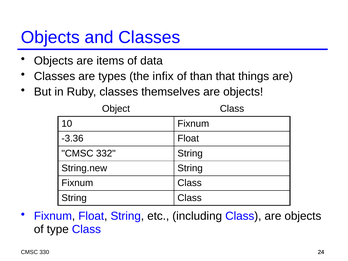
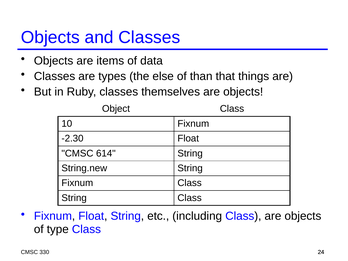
infix: infix -> else
-3.36: -3.36 -> -2.30
332: 332 -> 614
